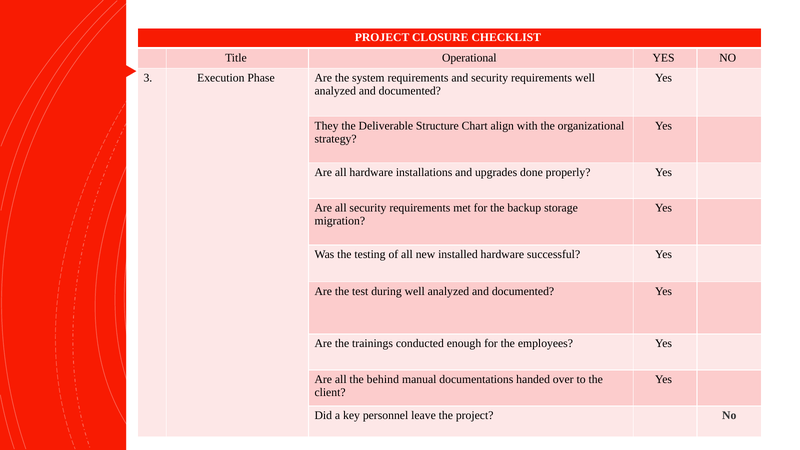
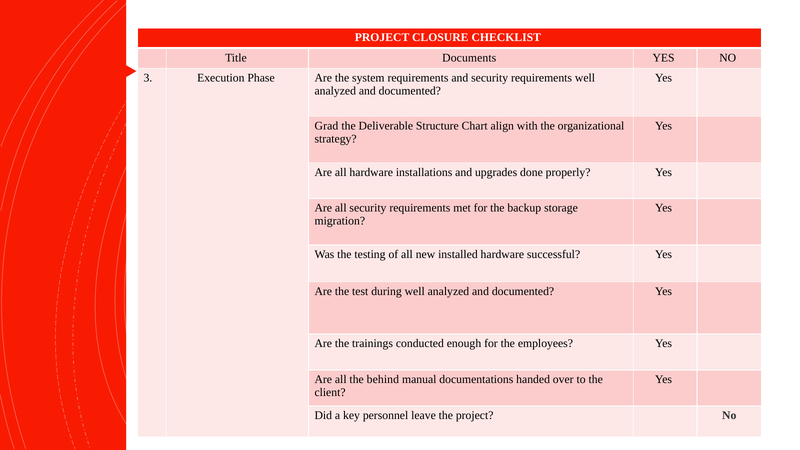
Operational: Operational -> Documents
They: They -> Grad
